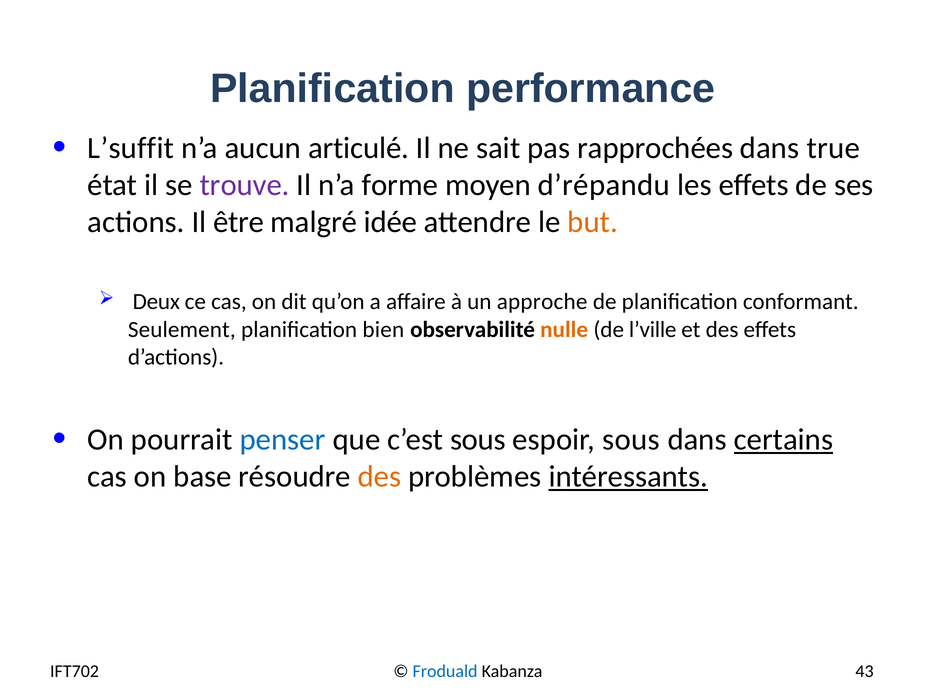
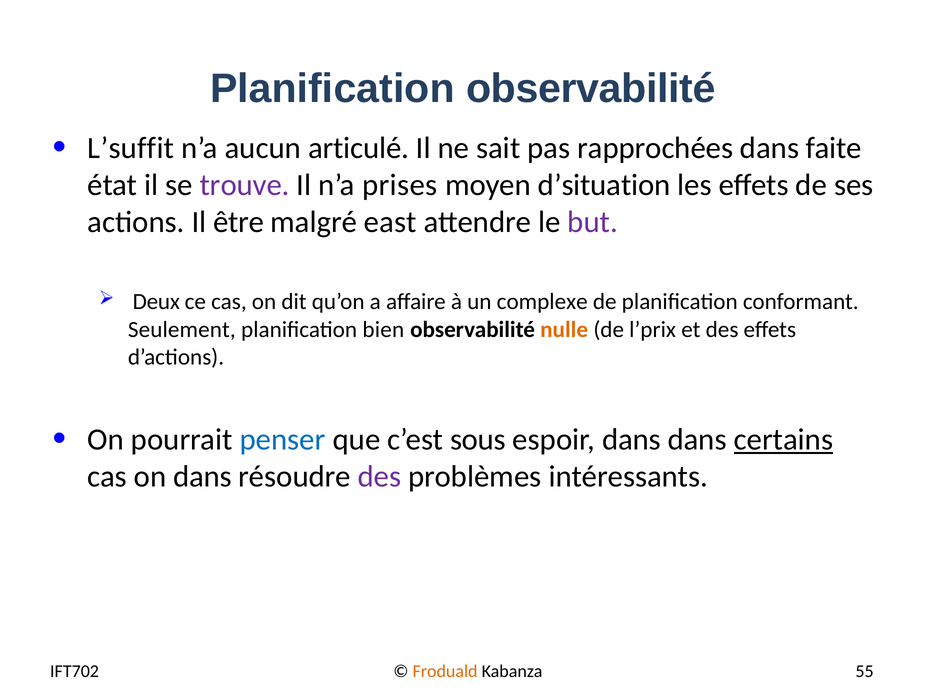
Planification performance: performance -> observabilité
true: true -> faite
forme: forme -> prises
d’répandu: d’répandu -> d’situation
idée: idée -> east
but colour: orange -> purple
approche: approche -> complexe
l’ville: l’ville -> l’prix
espoir sous: sous -> dans
on base: base -> dans
des at (379, 477) colour: orange -> purple
intéressants underline: present -> none
Froduald colour: blue -> orange
43: 43 -> 55
